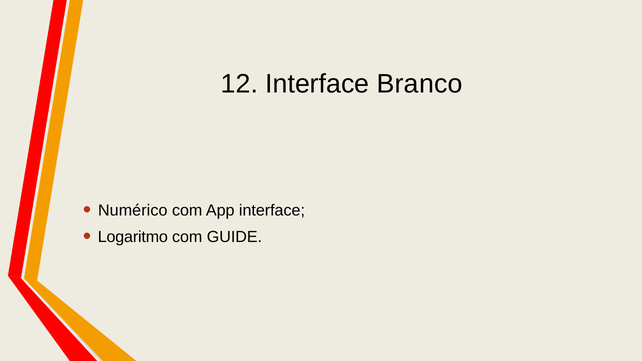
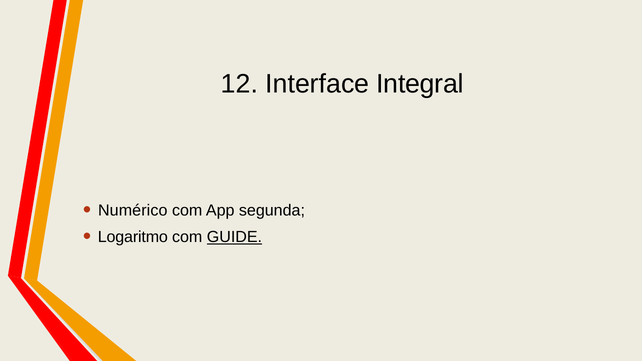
Branco: Branco -> Integral
App interface: interface -> segunda
GUIDE underline: none -> present
